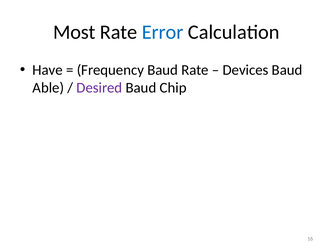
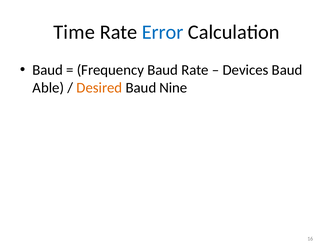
Most: Most -> Time
Have at (48, 70): Have -> Baud
Desired colour: purple -> orange
Chip: Chip -> Nine
